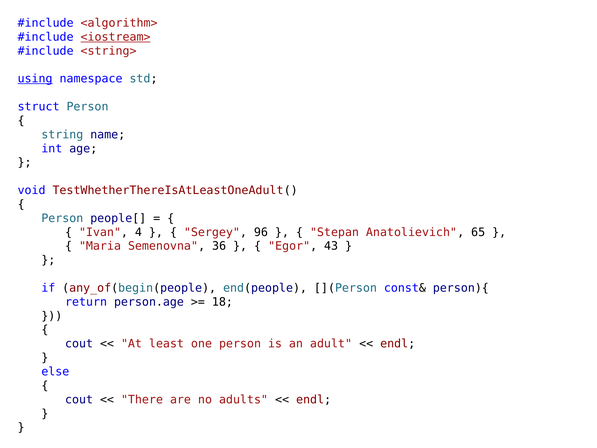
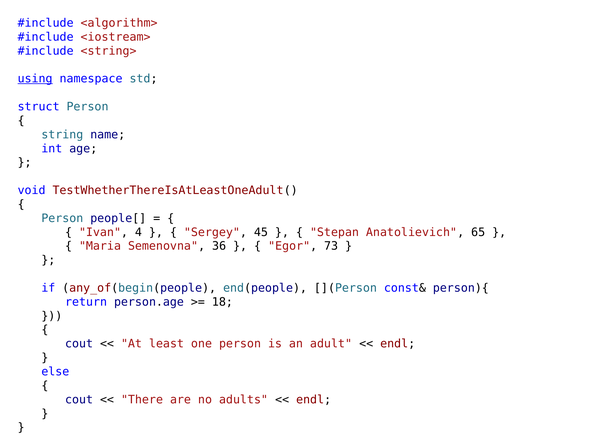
<iostream> underline: present -> none
96: 96 -> 45
43: 43 -> 73
